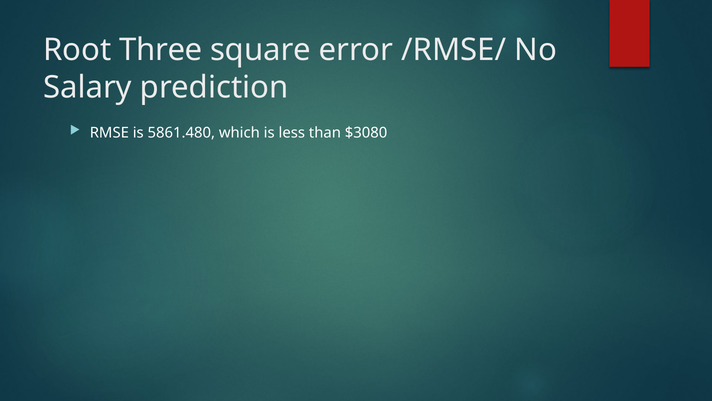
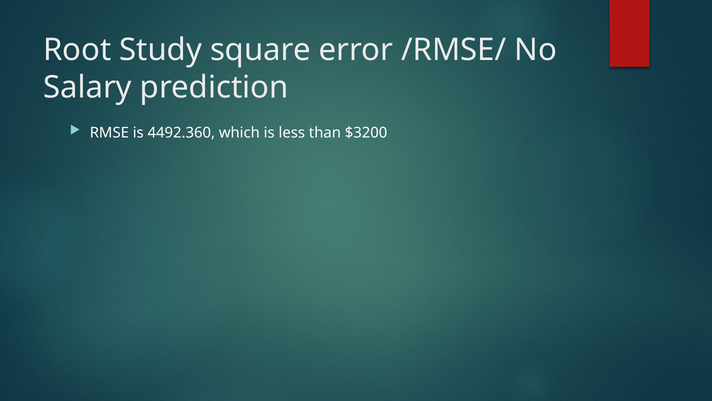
Three: Three -> Study
5861.480: 5861.480 -> 4492.360
$3080: $3080 -> $3200
